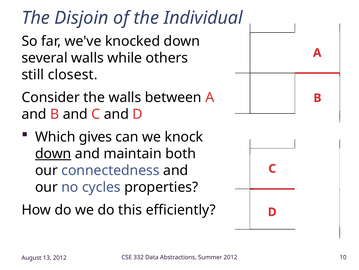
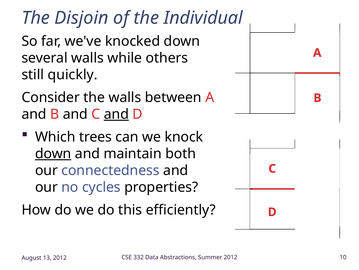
closest: closest -> quickly
and at (116, 114) underline: none -> present
gives: gives -> trees
